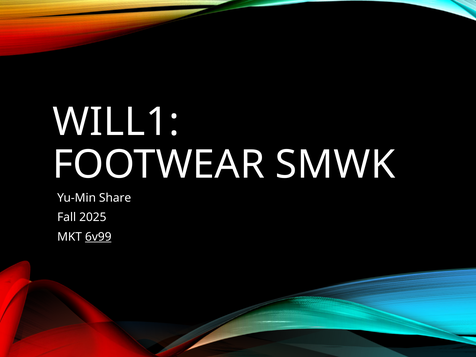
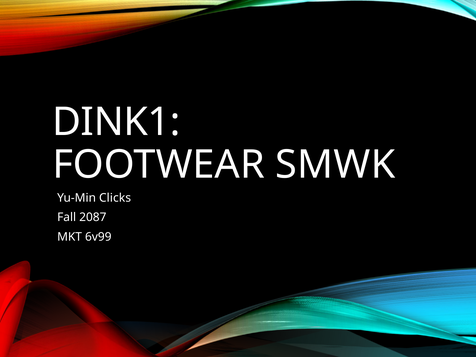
WILL1: WILL1 -> DINK1
Share: Share -> Clicks
2025: 2025 -> 2087
6v99 underline: present -> none
